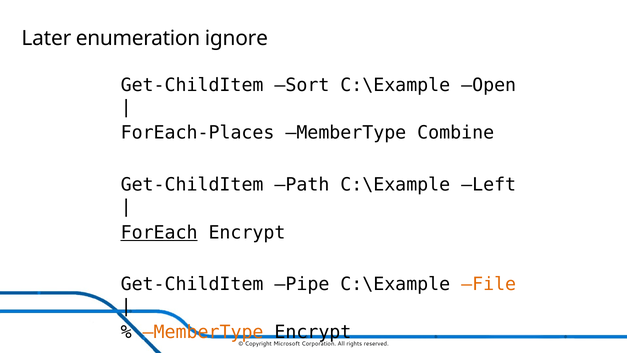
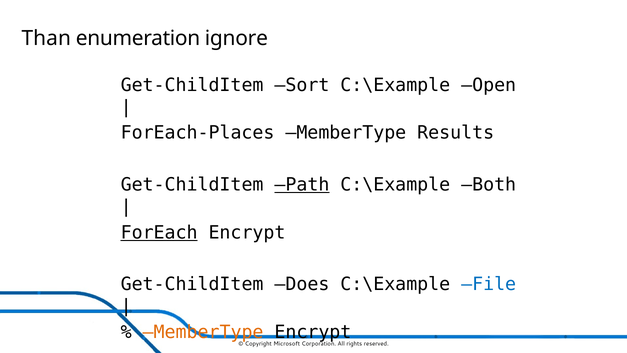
Later: Later -> Than
Combine: Combine -> Results
Path underline: none -> present
Left: Left -> Both
Pipe: Pipe -> Does
File colour: orange -> blue
